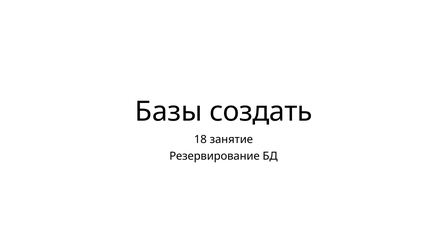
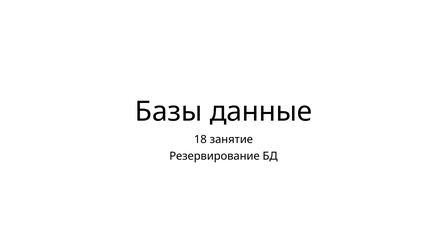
создать: создать -> данные
